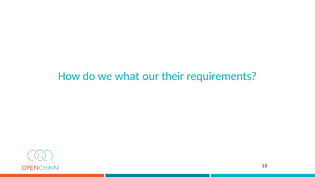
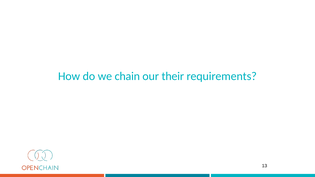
what: what -> chain
